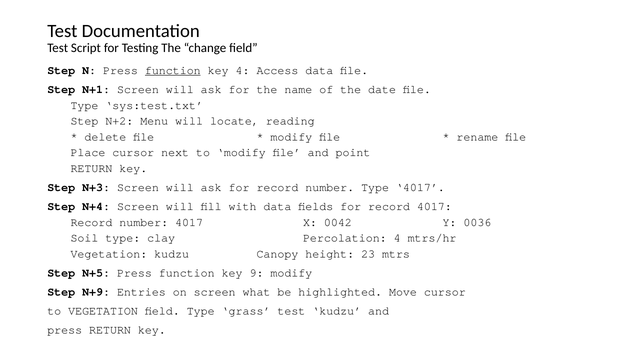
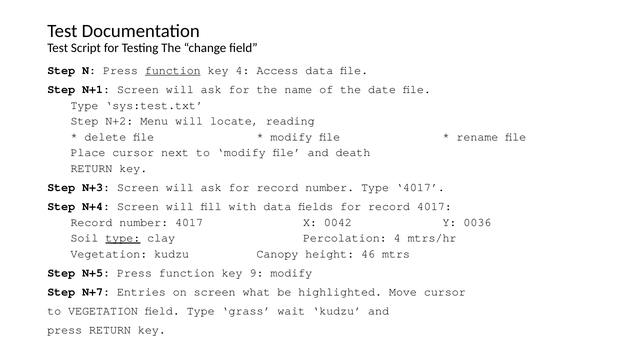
point: point -> death
type at (123, 238) underline: none -> present
23: 23 -> 46
N+9: N+9 -> N+7
grass test: test -> wait
